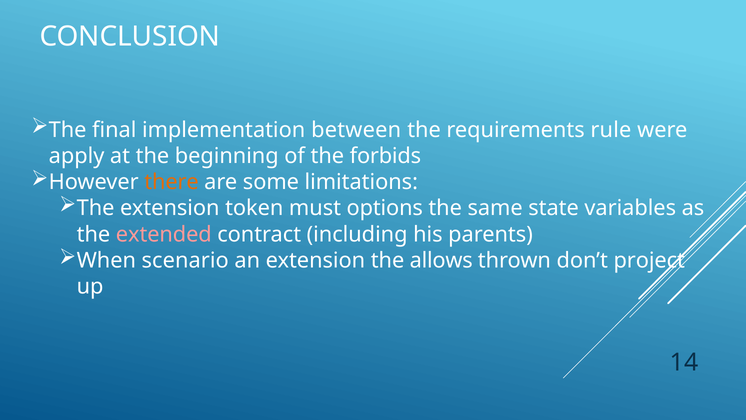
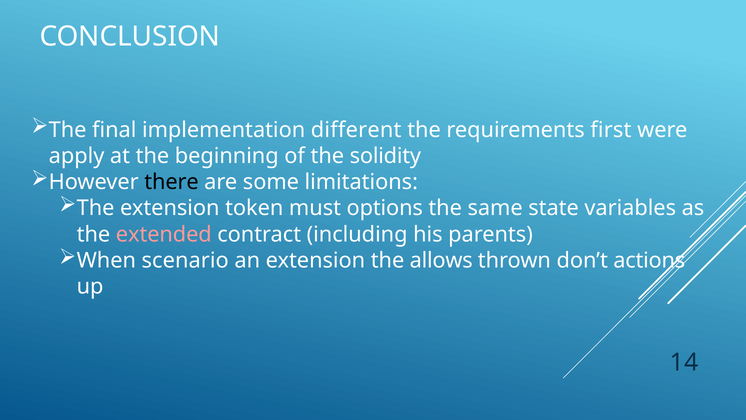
between: between -> different
rule: rule -> first
forbids: forbids -> solidity
there colour: orange -> black
project: project -> actions
